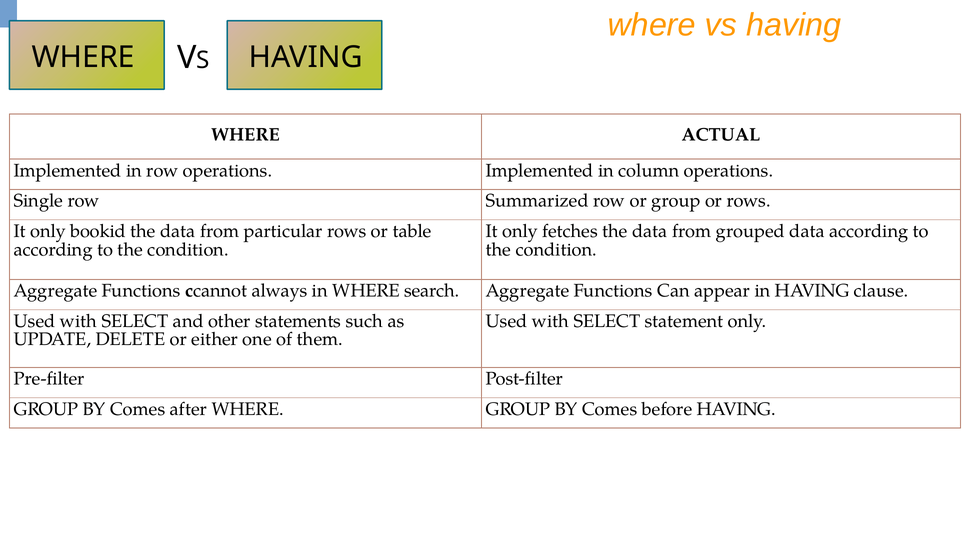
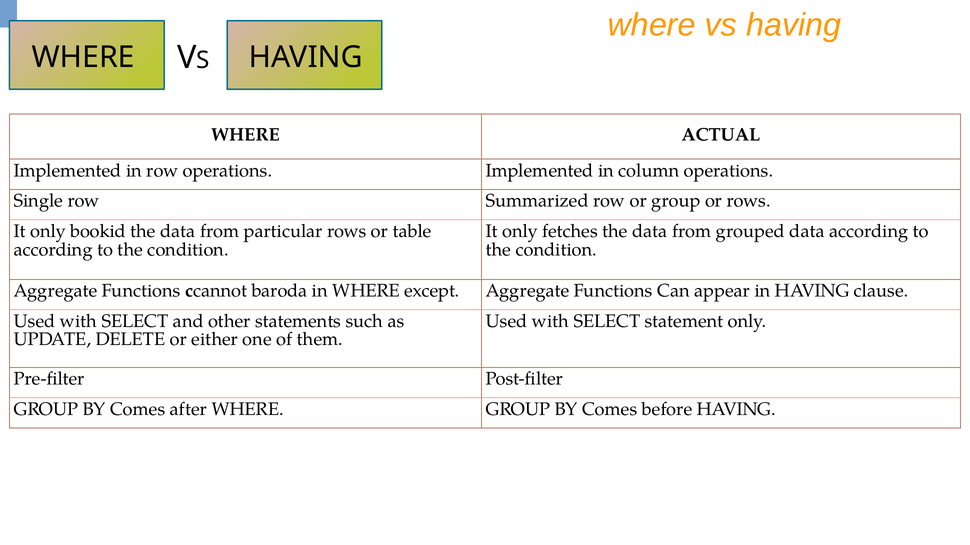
always: always -> baroda
search: search -> except
